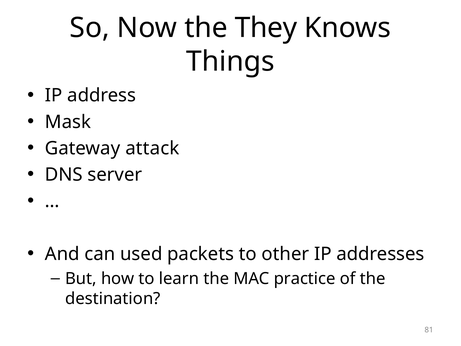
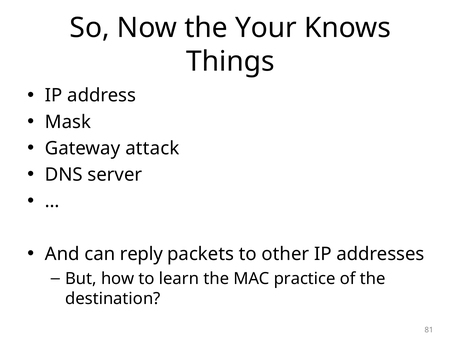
They: They -> Your
used: used -> reply
